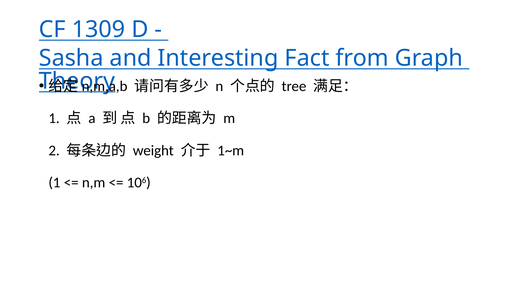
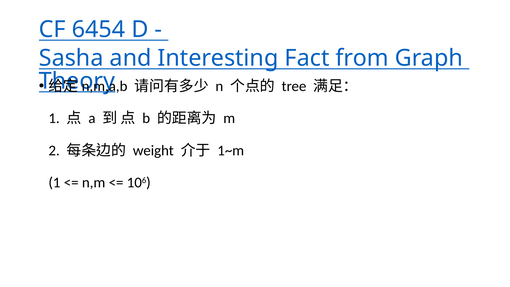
1309: 1309 -> 6454
